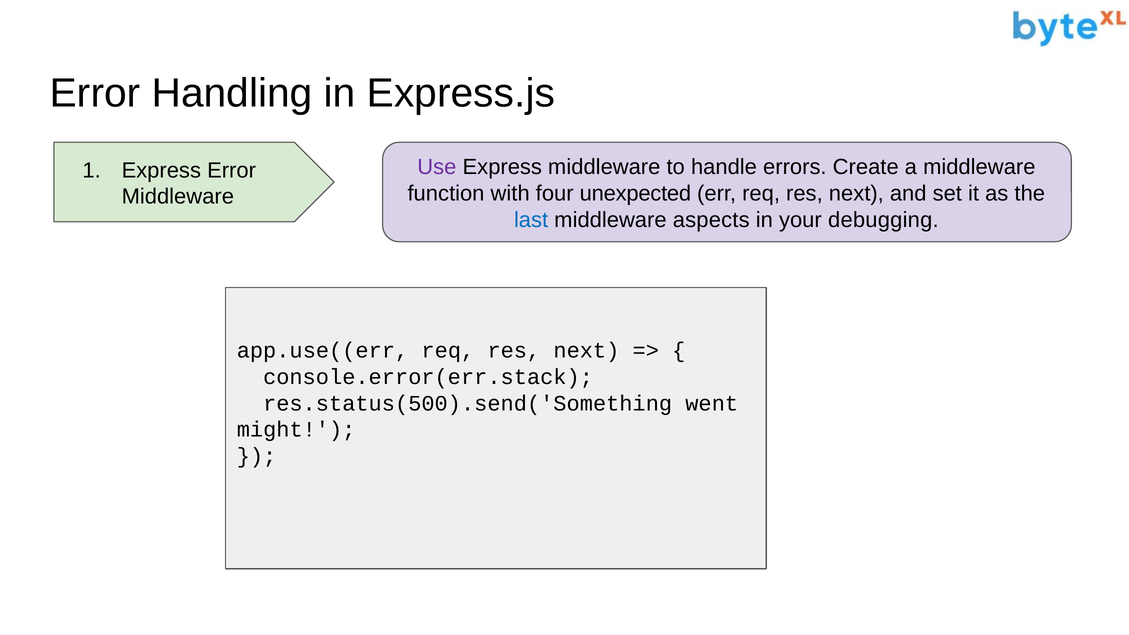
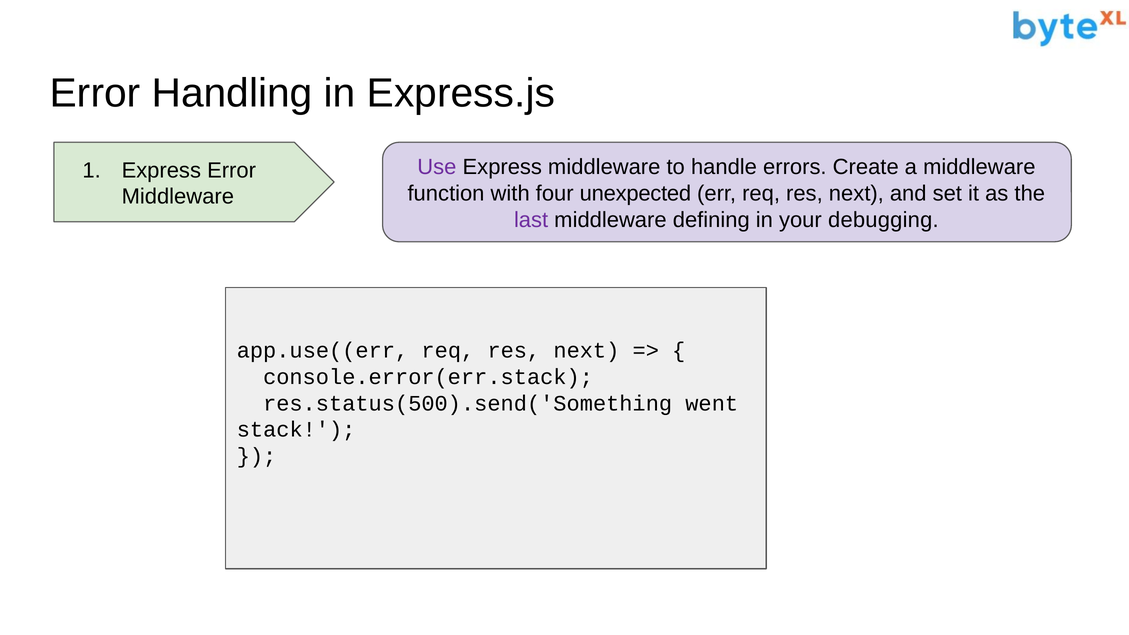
last colour: blue -> purple
aspects: aspects -> defining
might: might -> stack
